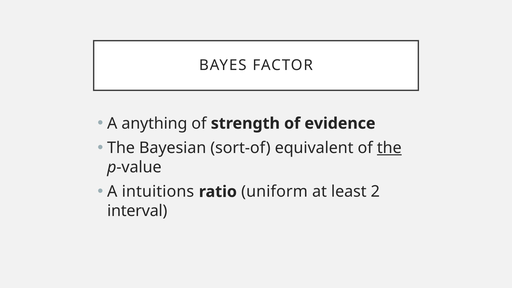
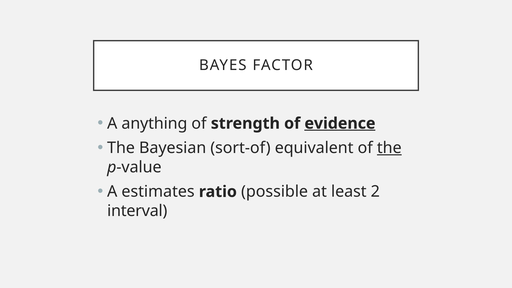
evidence underline: none -> present
intuitions: intuitions -> estimates
uniform: uniform -> possible
